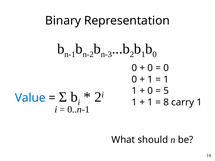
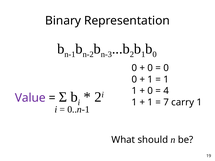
5: 5 -> 4
Value colour: blue -> purple
8: 8 -> 7
